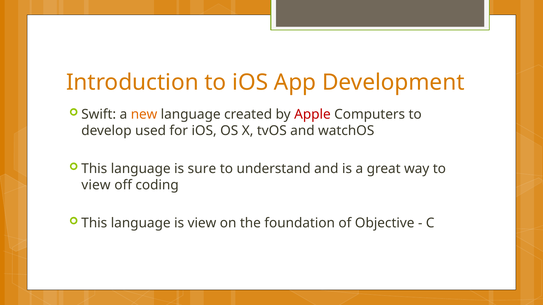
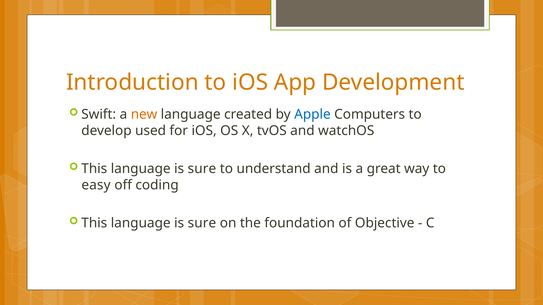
Apple colour: red -> blue
view at (96, 185): view -> easy
view at (202, 223): view -> sure
